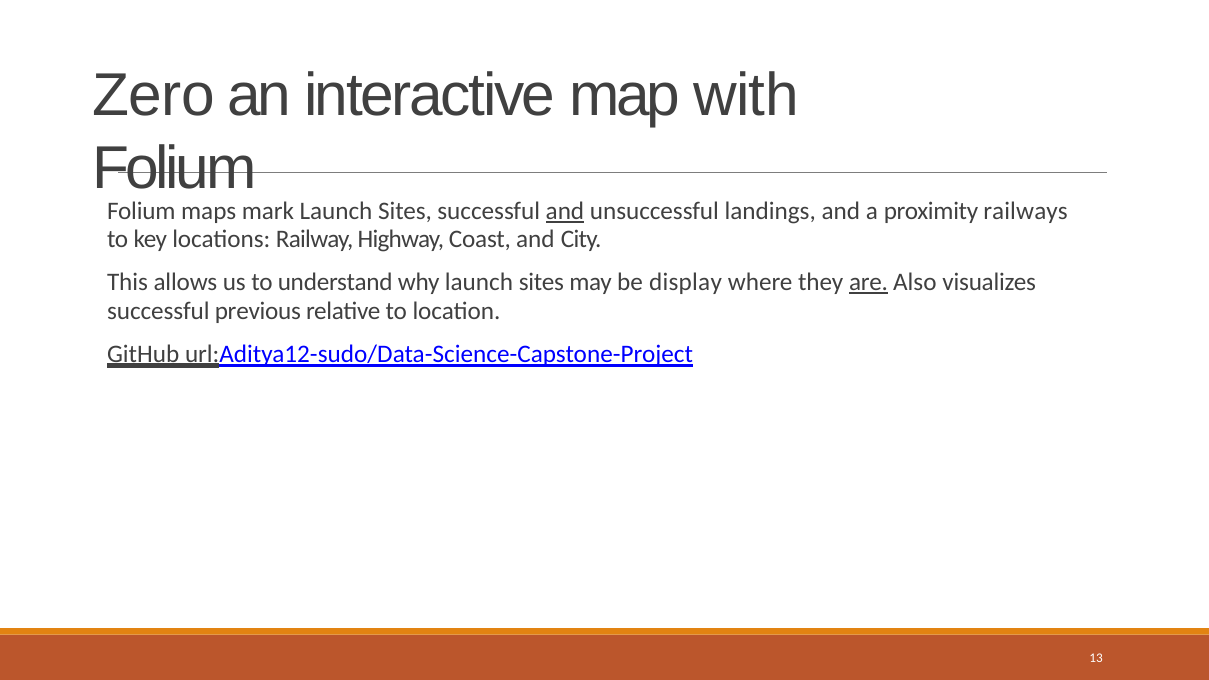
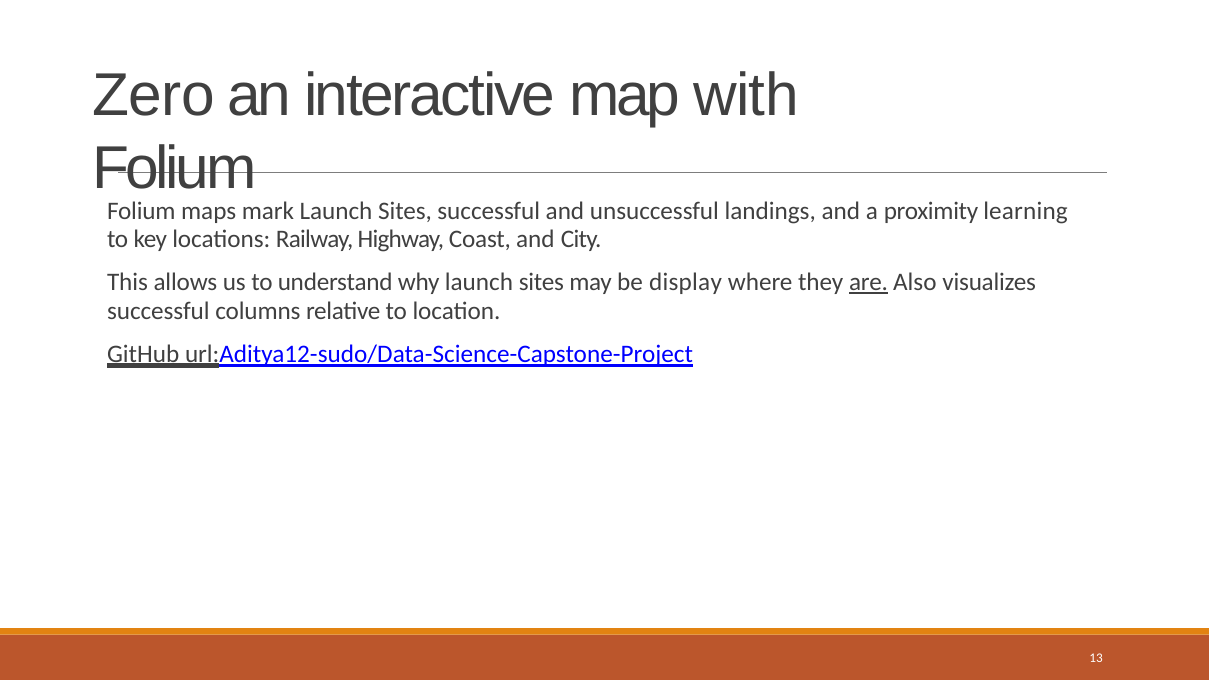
and at (565, 211) underline: present -> none
railways: railways -> learning
previous: previous -> columns
